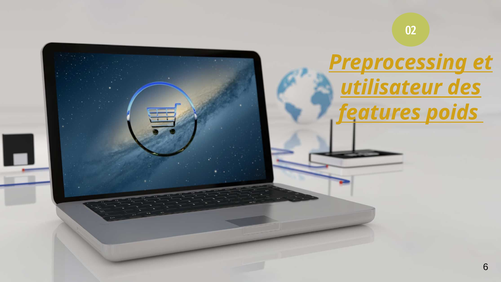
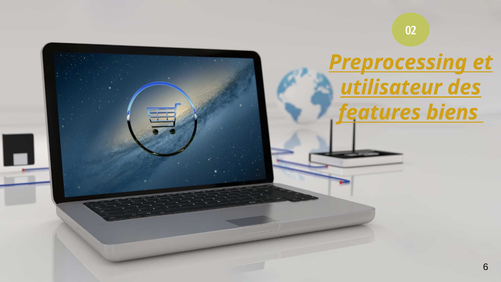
poids: poids -> biens
